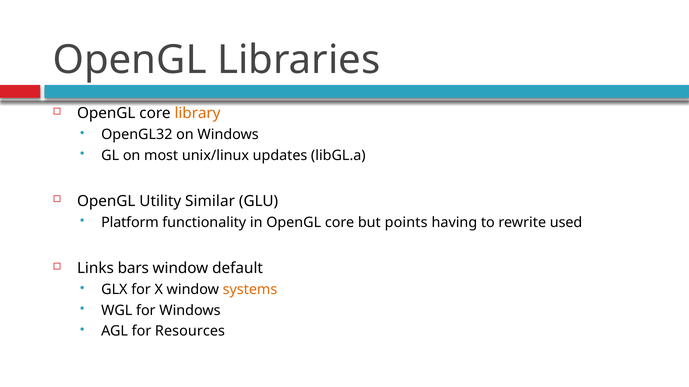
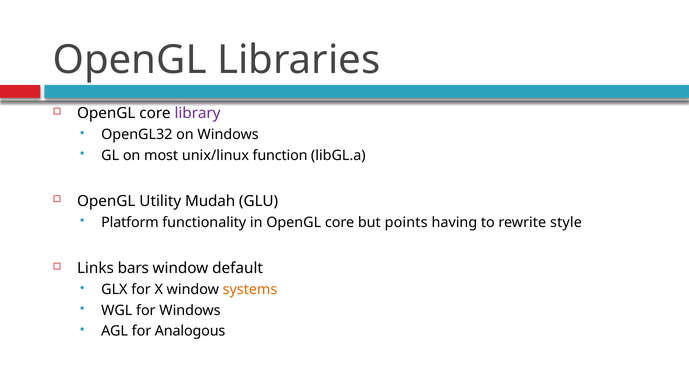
library colour: orange -> purple
updates: updates -> function
Similar: Similar -> Mudah
used: used -> style
Resources: Resources -> Analogous
